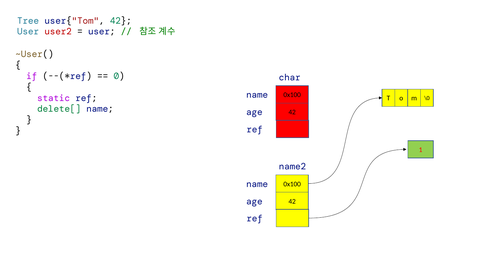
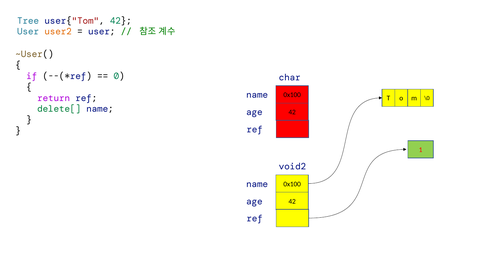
user2 colour: red -> orange
static: static -> return
name2: name2 -> void2
